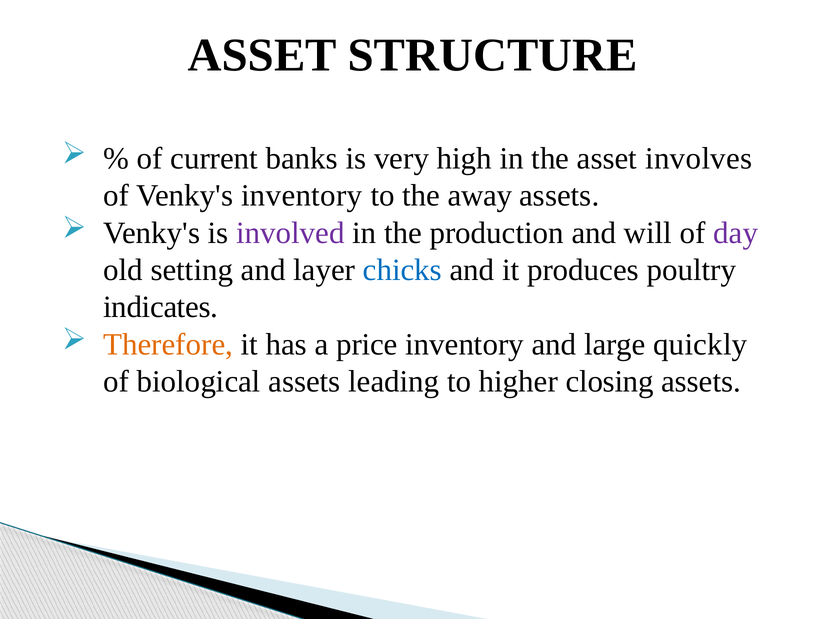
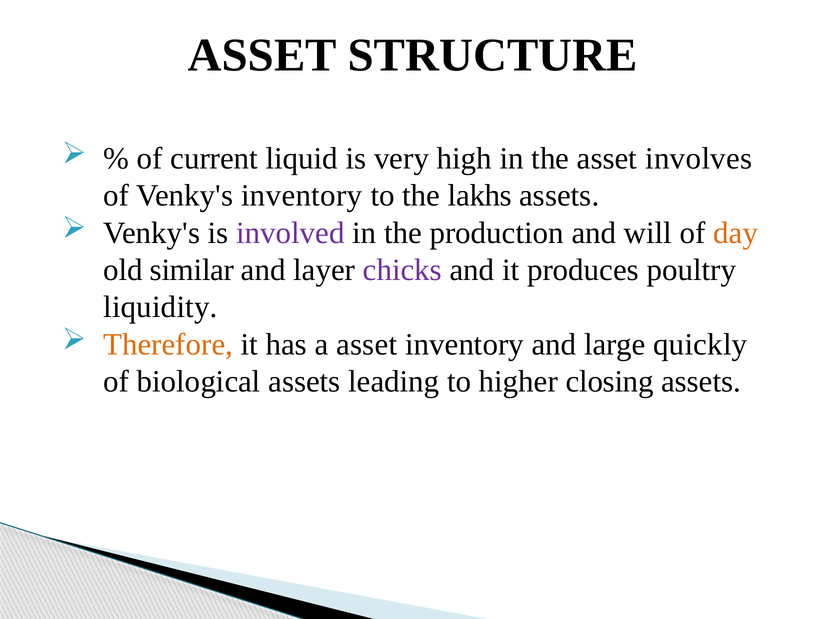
banks: banks -> liquid
away: away -> lakhs
day colour: purple -> orange
setting: setting -> similar
chicks colour: blue -> purple
indicates: indicates -> liquidity
a price: price -> asset
